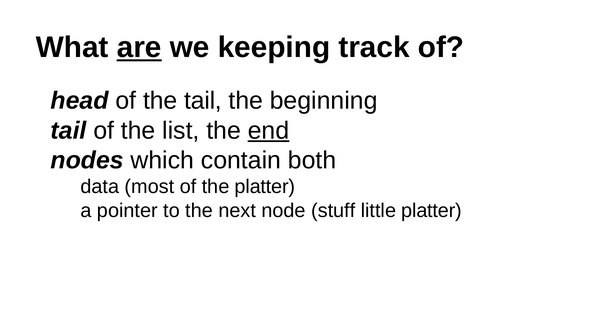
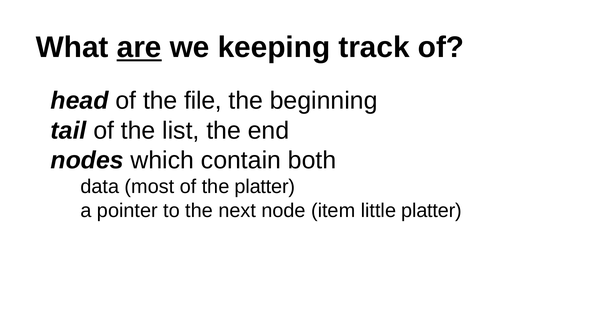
the tail: tail -> file
end underline: present -> none
stuff: stuff -> item
